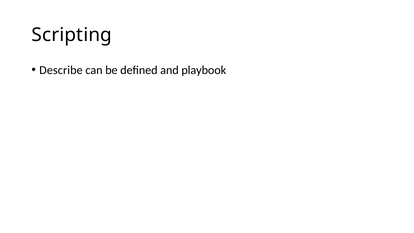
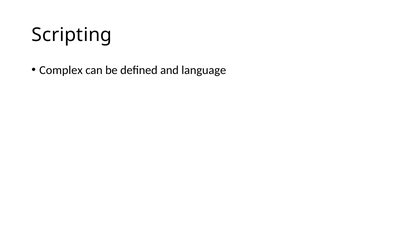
Describe: Describe -> Complex
playbook: playbook -> language
